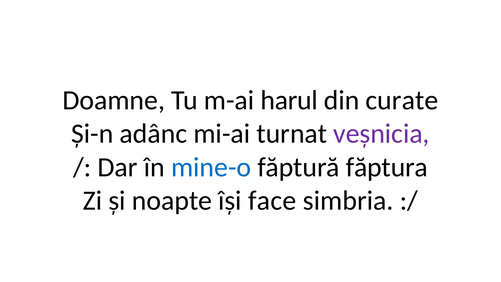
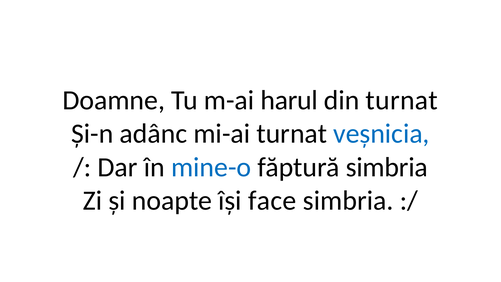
din curate: curate -> turnat
veșnicia colour: purple -> blue
făptură făptura: făptura -> simbria
